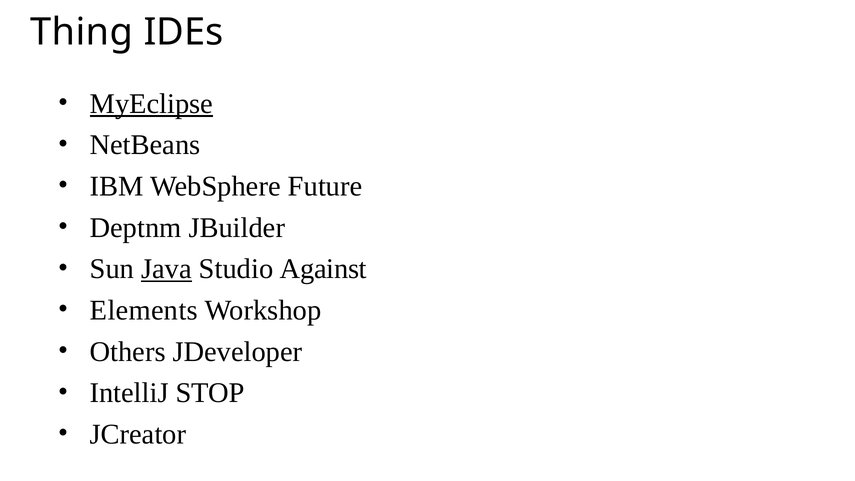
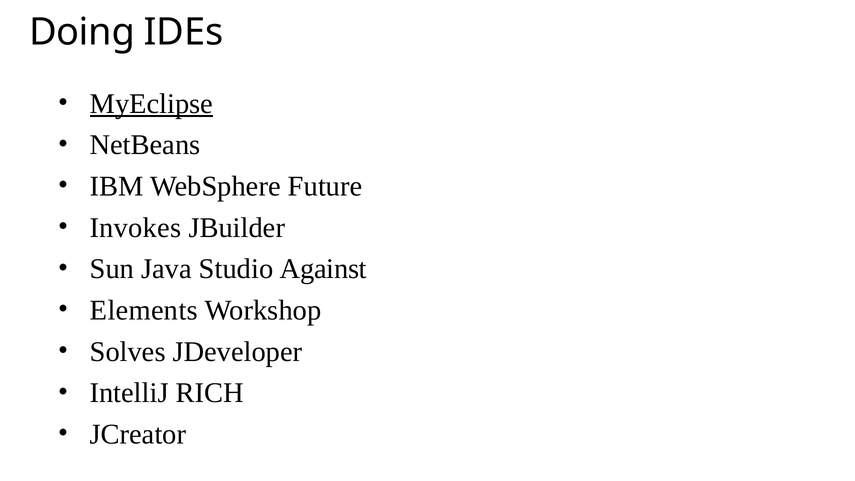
Thing: Thing -> Doing
Deptnm: Deptnm -> Invokes
Java underline: present -> none
Others: Others -> Solves
STOP: STOP -> RICH
